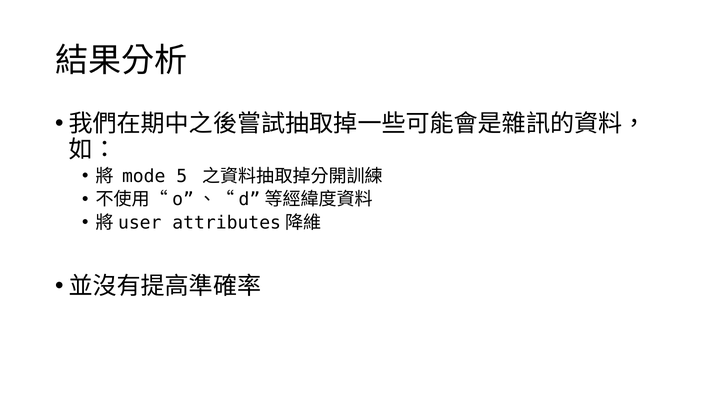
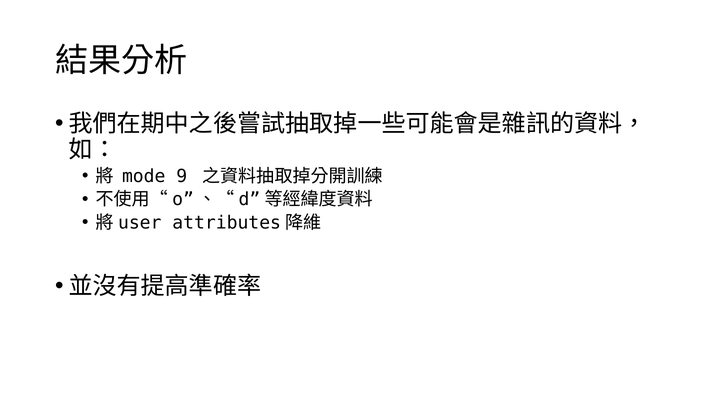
5: 5 -> 9
